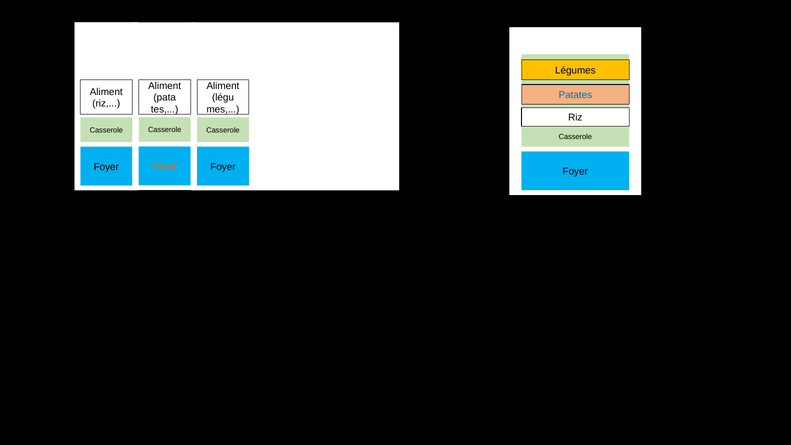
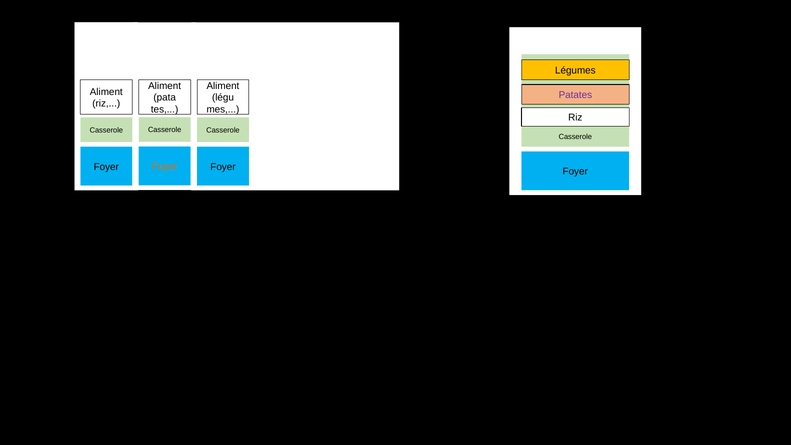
Patates colour: blue -> purple
